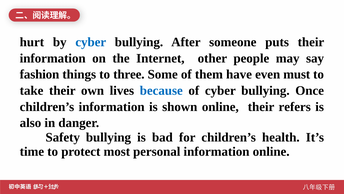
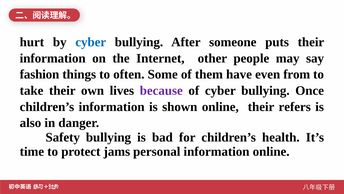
three: three -> often
must: must -> from
because colour: blue -> purple
most: most -> jams
